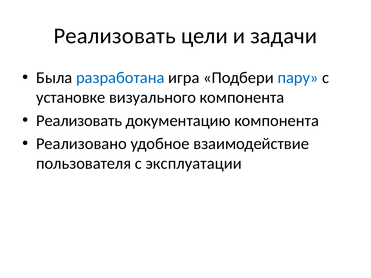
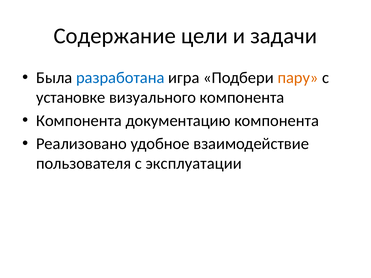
Реализовать at (115, 36): Реализовать -> Содержание
пару colour: blue -> orange
Реализовать at (79, 121): Реализовать -> Компонента
